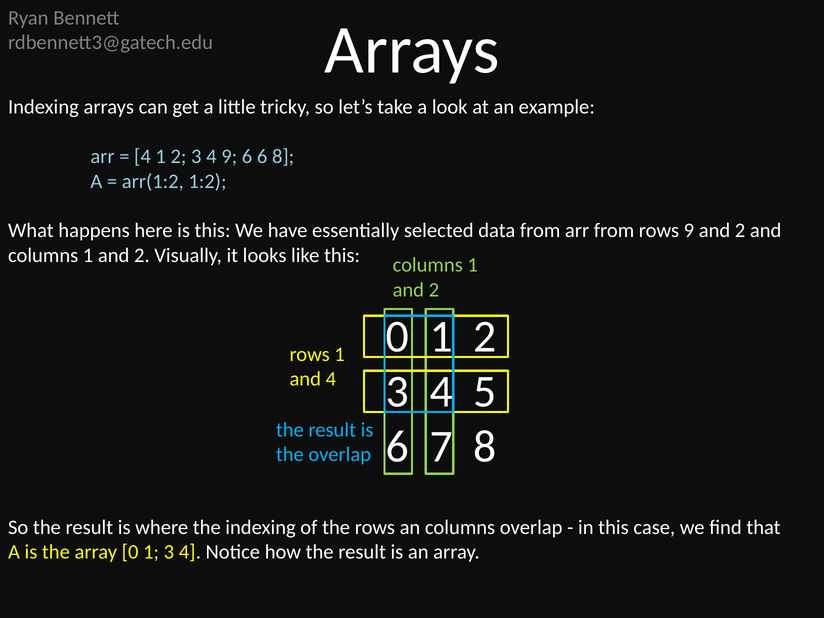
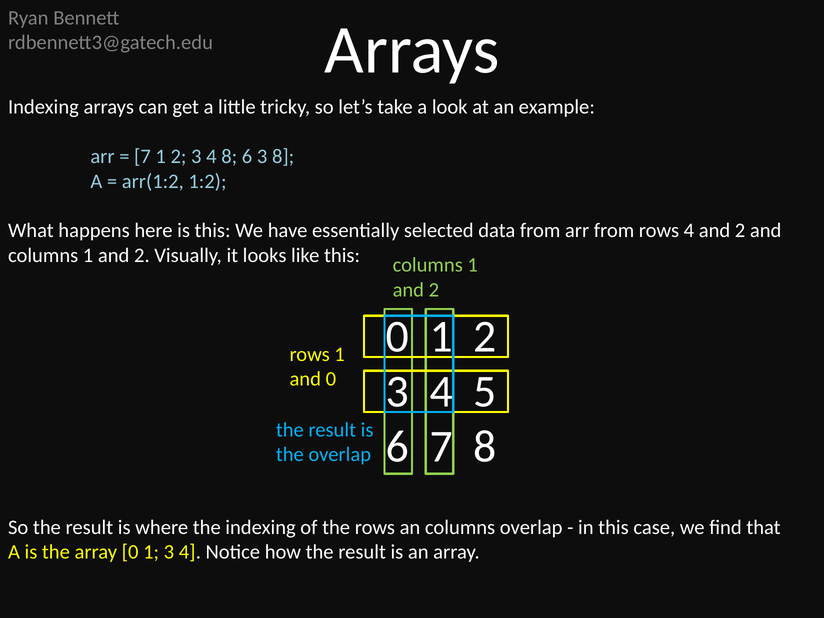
4 at (142, 157): 4 -> 7
4 9: 9 -> 8
6 6: 6 -> 3
rows 9: 9 -> 4
and 4: 4 -> 0
